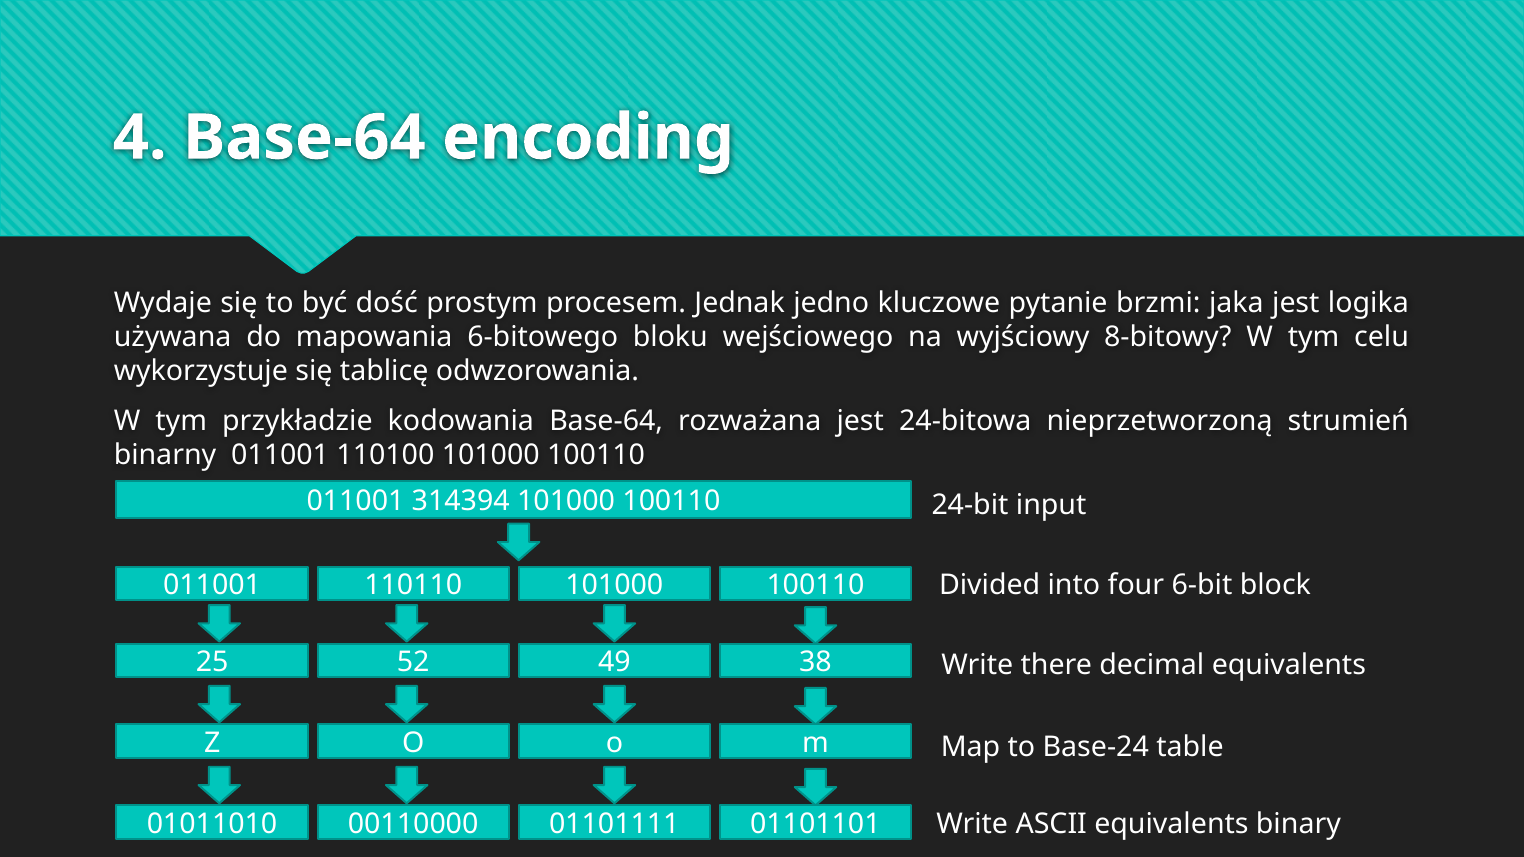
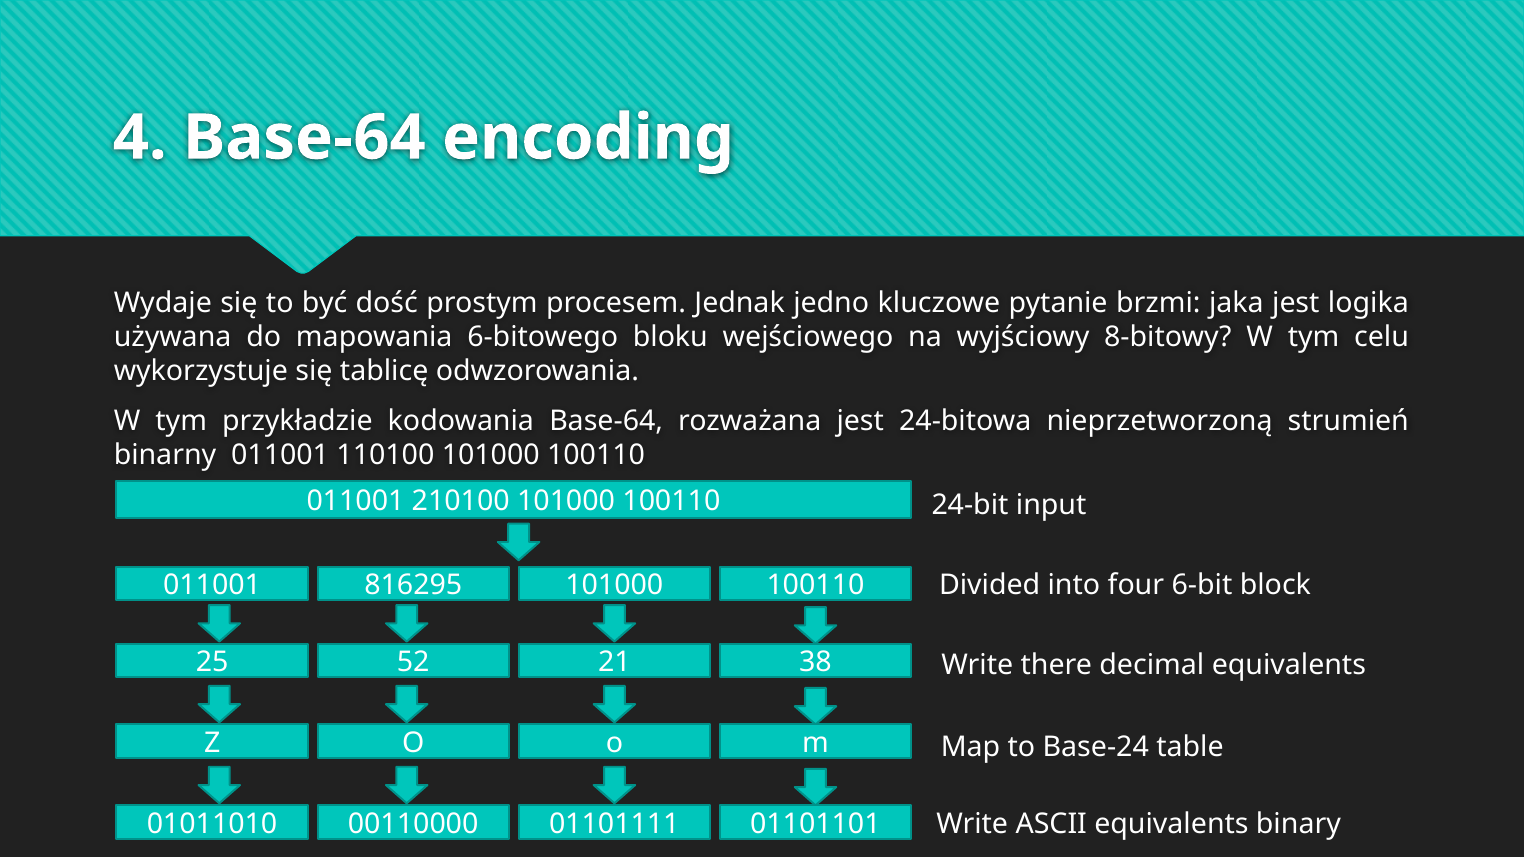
314394: 314394 -> 210100
110110: 110110 -> 816295
49: 49 -> 21
